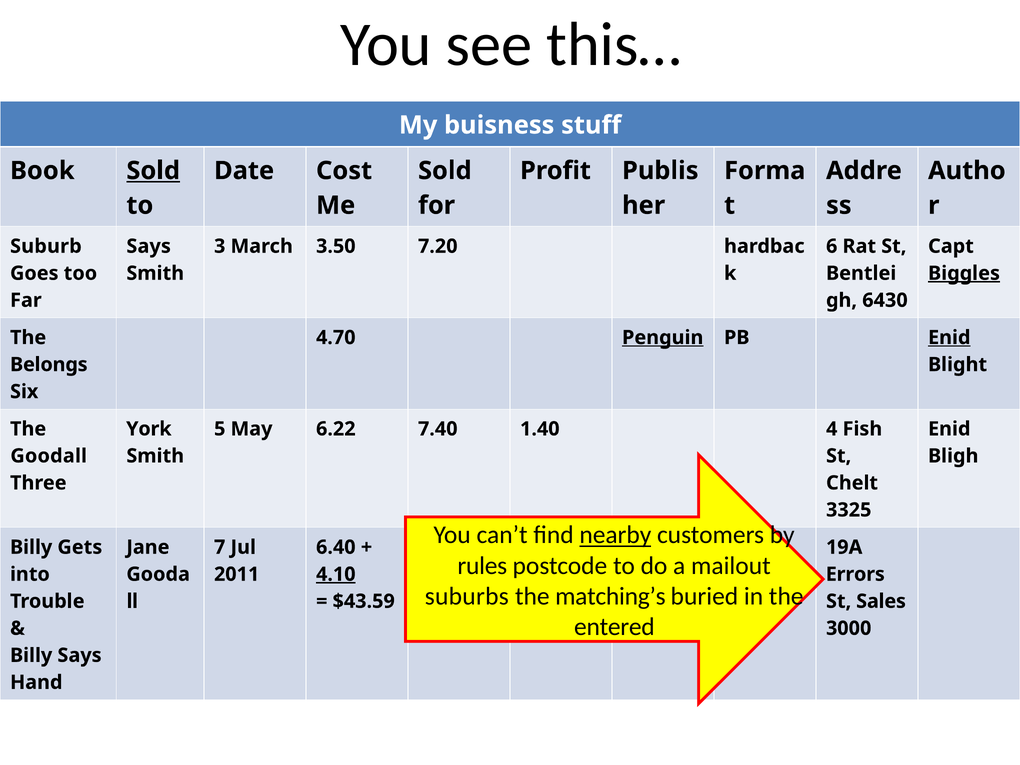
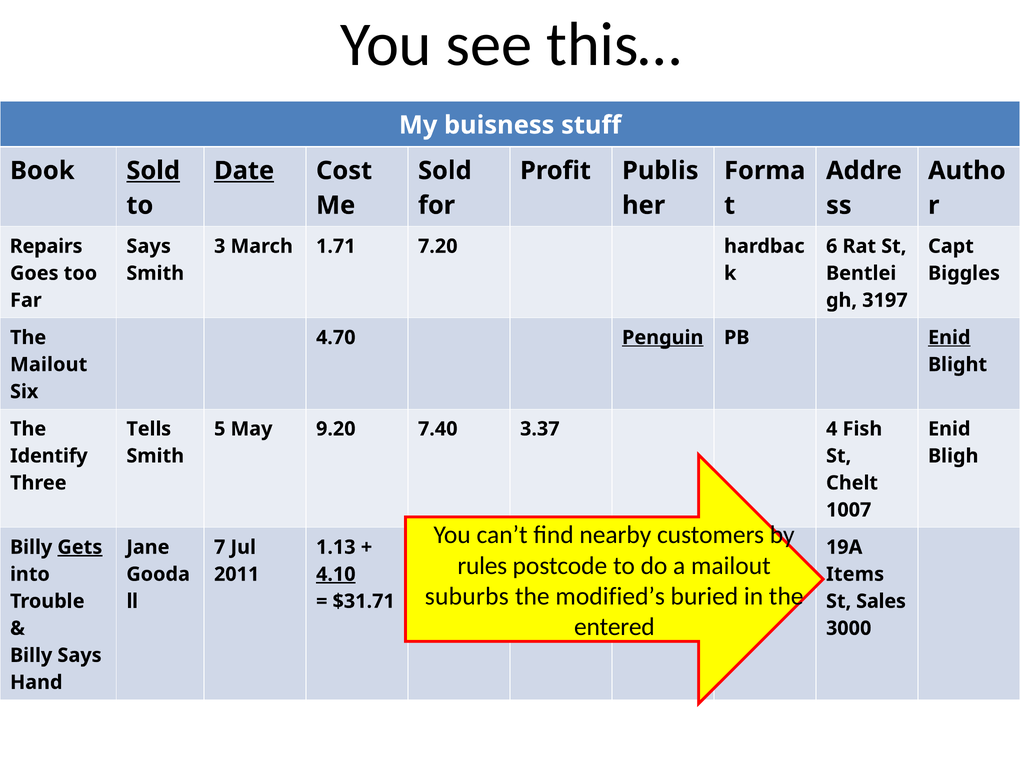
Date underline: none -> present
Suburb: Suburb -> Repairs
3.50: 3.50 -> 1.71
Biggles underline: present -> none
6430: 6430 -> 3197
Belongs at (49, 365): Belongs -> Mailout
York: York -> Tells
6.22: 6.22 -> 9.20
1.40: 1.40 -> 3.37
Goodall: Goodall -> Identify
3325: 3325 -> 1007
nearby underline: present -> none
Gets underline: none -> present
6.40: 6.40 -> 1.13
Errors: Errors -> Items
matching’s: matching’s -> modified’s
$43.59: $43.59 -> $31.71
